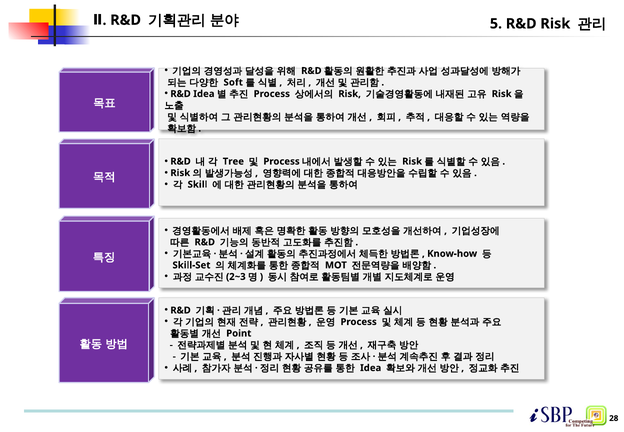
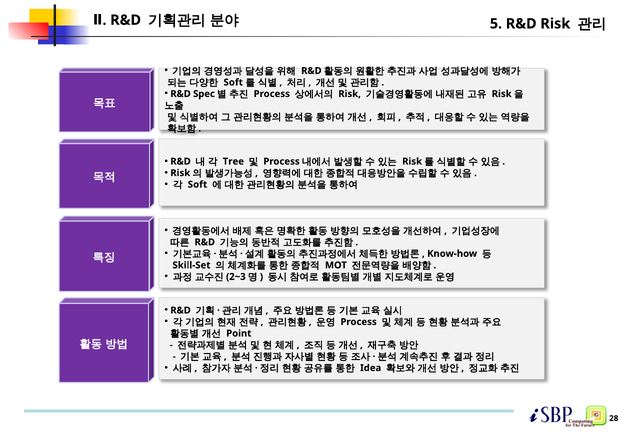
R&D Idea: Idea -> Spec
Skill at (198, 184): Skill -> Soft
